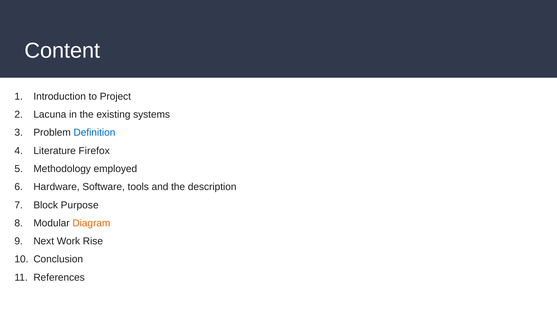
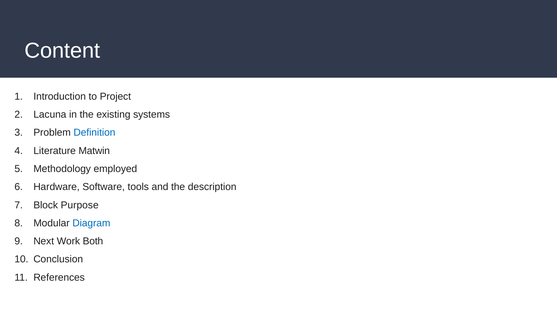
Firefox: Firefox -> Matwin
Diagram colour: orange -> blue
Rise: Rise -> Both
